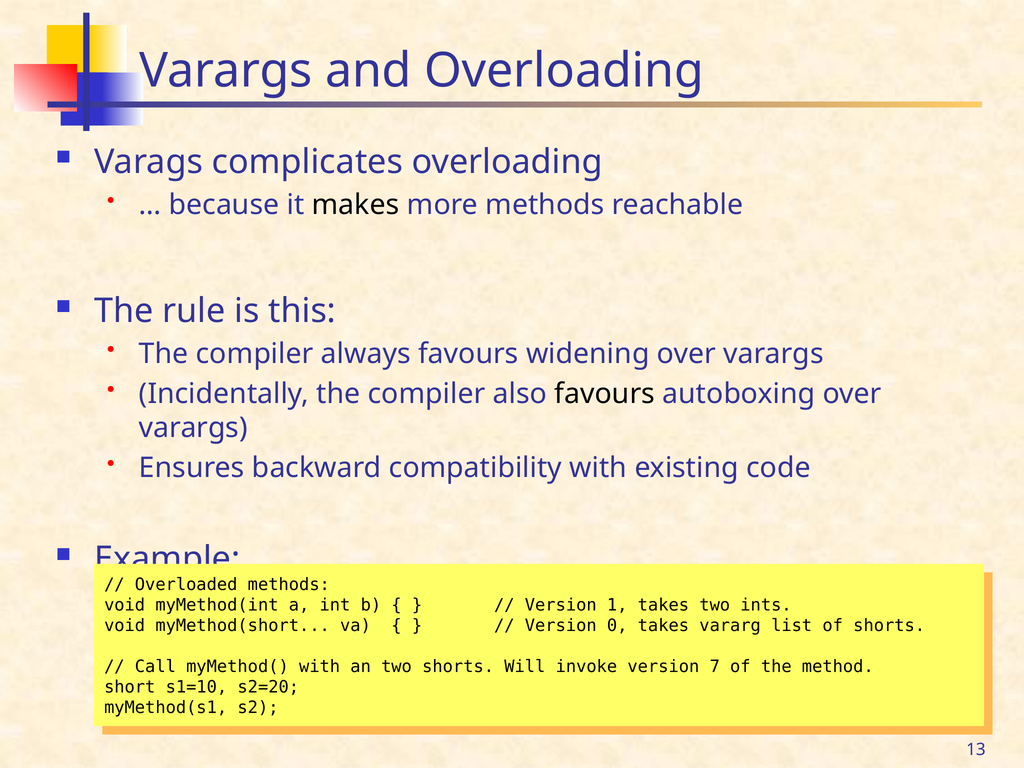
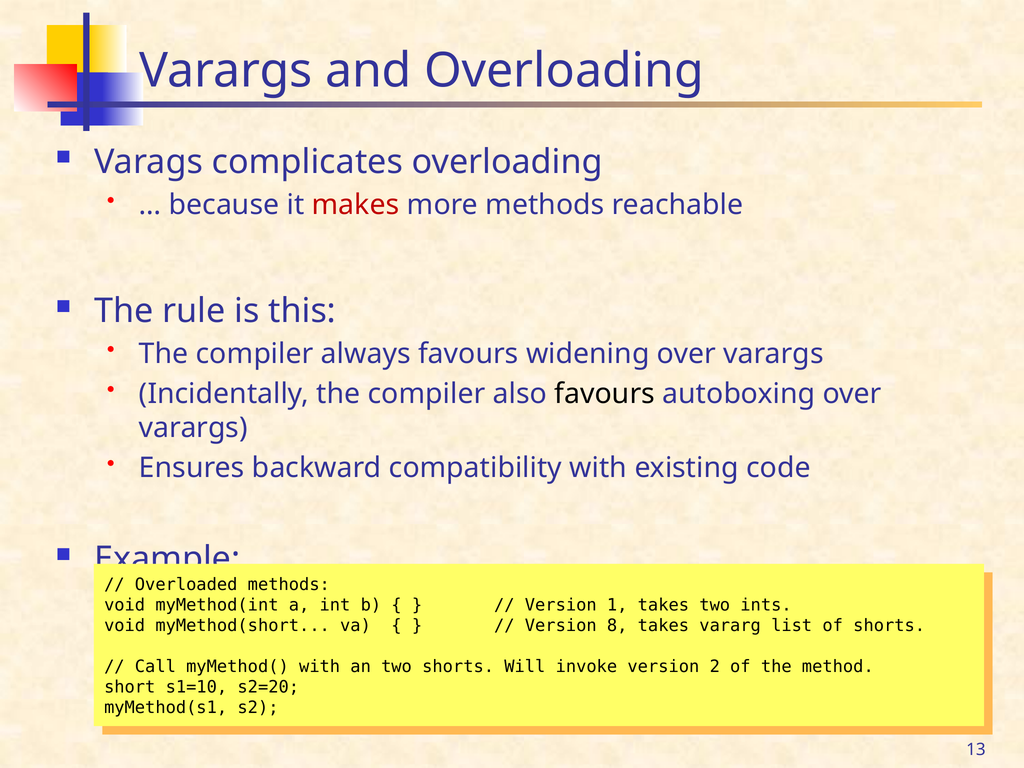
makes colour: black -> red
0: 0 -> 8
7 at (715, 667): 7 -> 2
